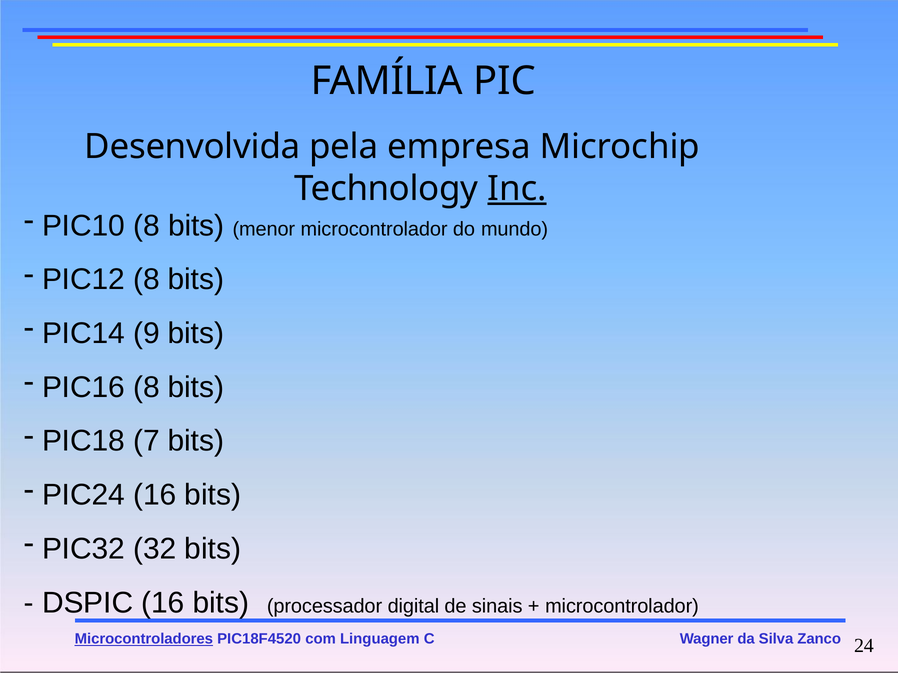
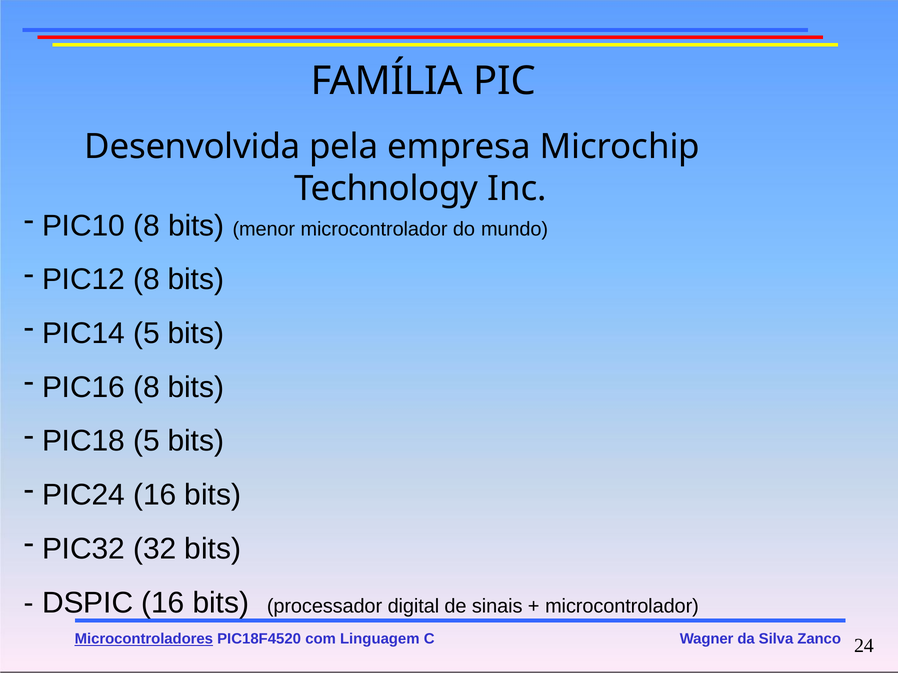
Inc underline: present -> none
PIC14 9: 9 -> 5
PIC18 7: 7 -> 5
